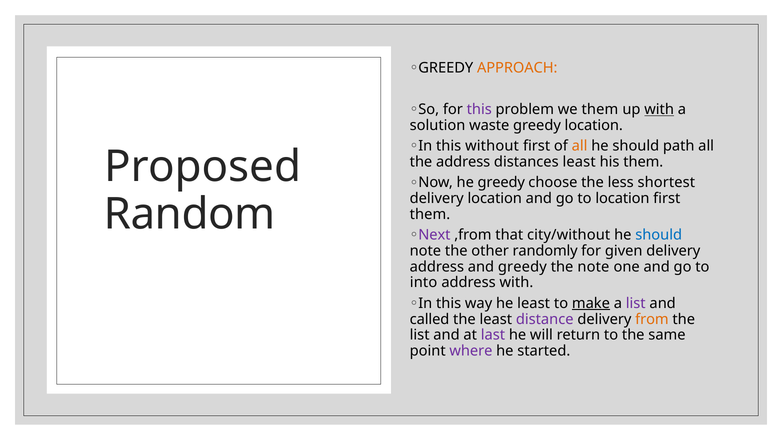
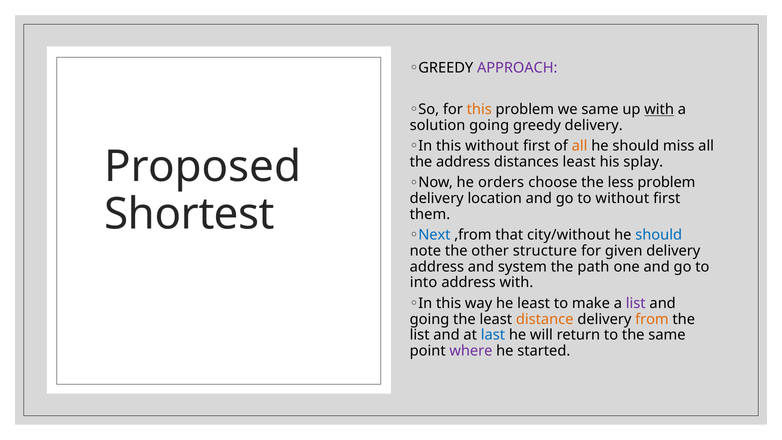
APPROACH colour: orange -> purple
this at (479, 109) colour: purple -> orange
we them: them -> same
solution waste: waste -> going
greedy location: location -> delivery
path: path -> miss
his them: them -> splay
he greedy: greedy -> orders
less shortest: shortest -> problem
to location: location -> without
Random: Random -> Shortest
Next colour: purple -> blue
randomly: randomly -> structure
and greedy: greedy -> system
the note: note -> path
make underline: present -> none
called at (430, 319): called -> going
distance colour: purple -> orange
last colour: purple -> blue
